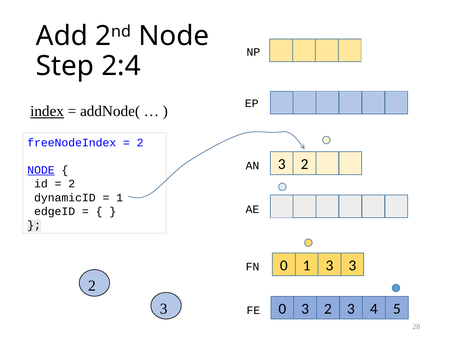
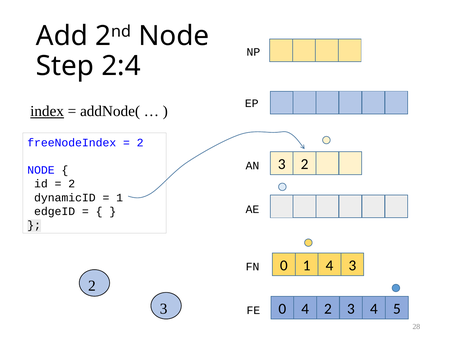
NODE at (41, 170) underline: present -> none
1 3: 3 -> 4
0 3: 3 -> 4
